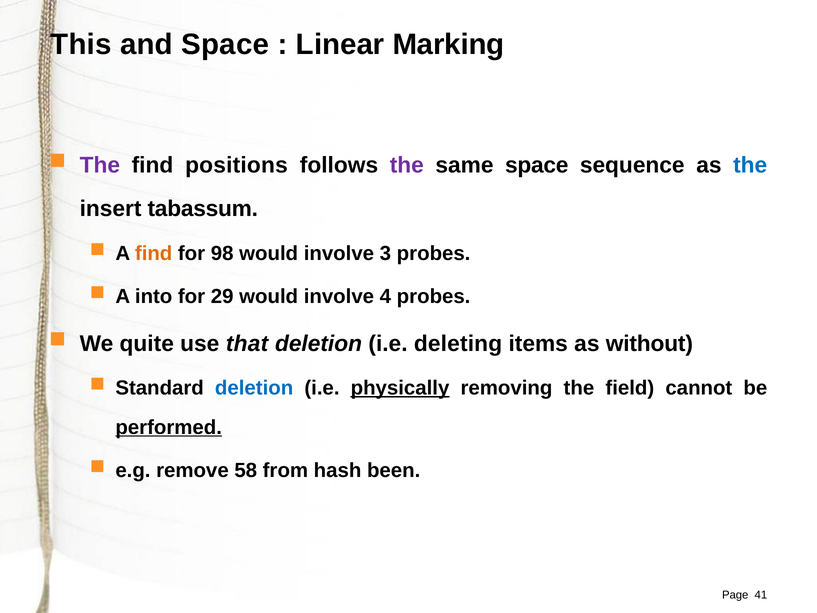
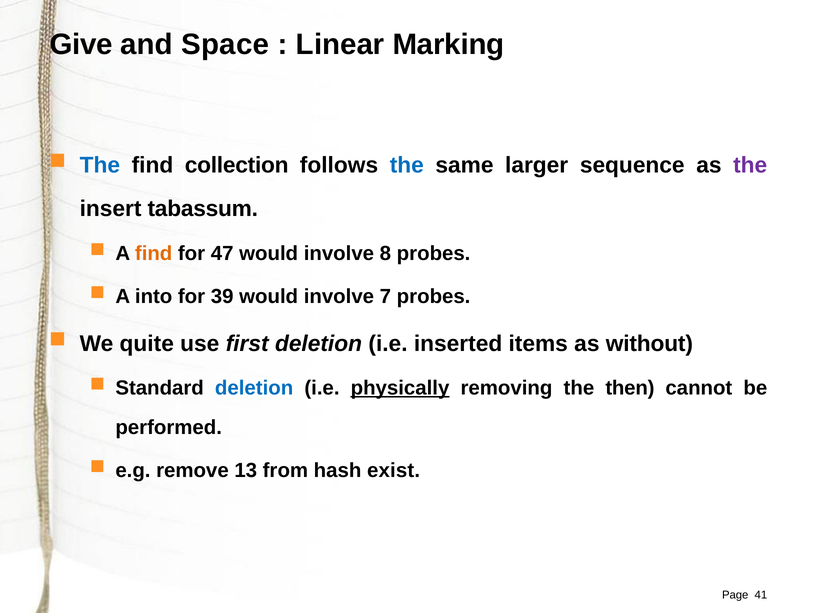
This: This -> Give
The at (100, 165) colour: purple -> blue
positions: positions -> collection
the at (407, 165) colour: purple -> blue
same space: space -> larger
the at (750, 165) colour: blue -> purple
98: 98 -> 47
3: 3 -> 8
29: 29 -> 39
4: 4 -> 7
that: that -> first
deleting: deleting -> inserted
field: field -> then
performed underline: present -> none
58: 58 -> 13
been: been -> exist
